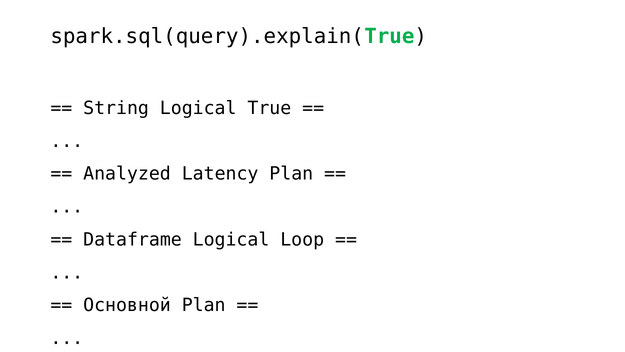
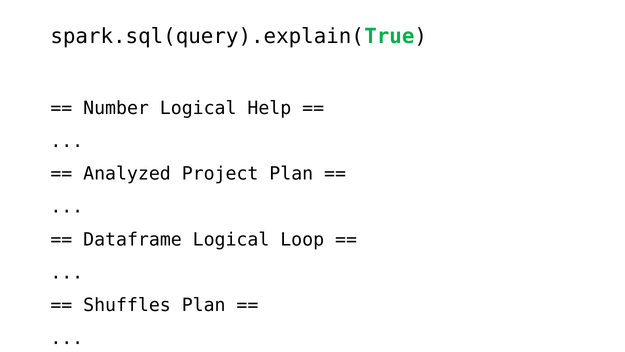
String: String -> Number
True: True -> Help
Latency: Latency -> Project
Основной: Основной -> Shuffles
